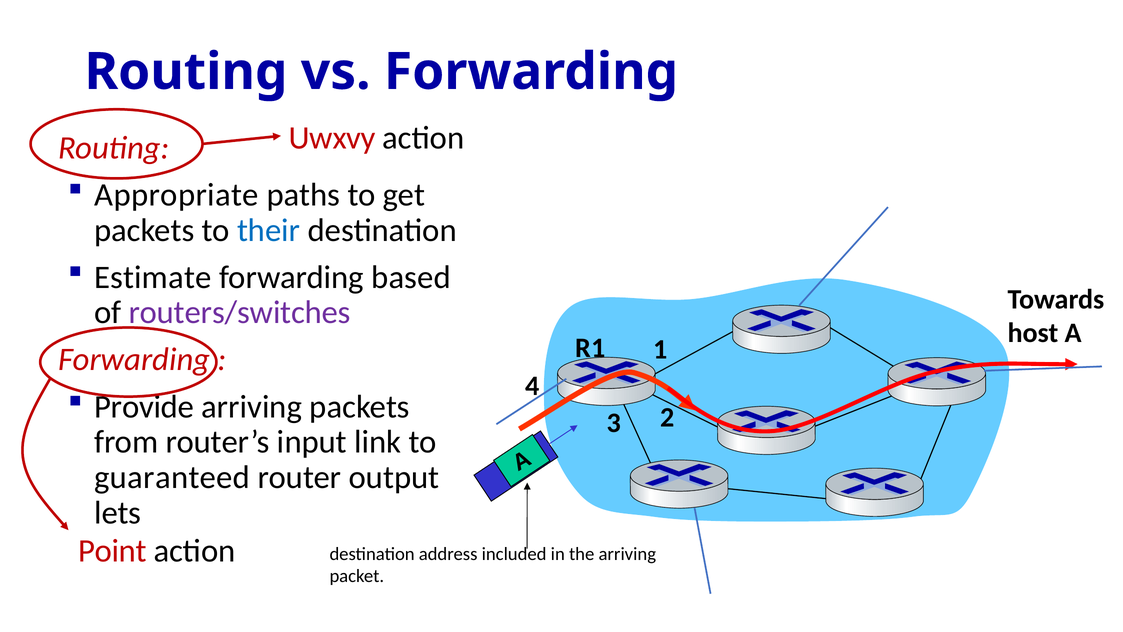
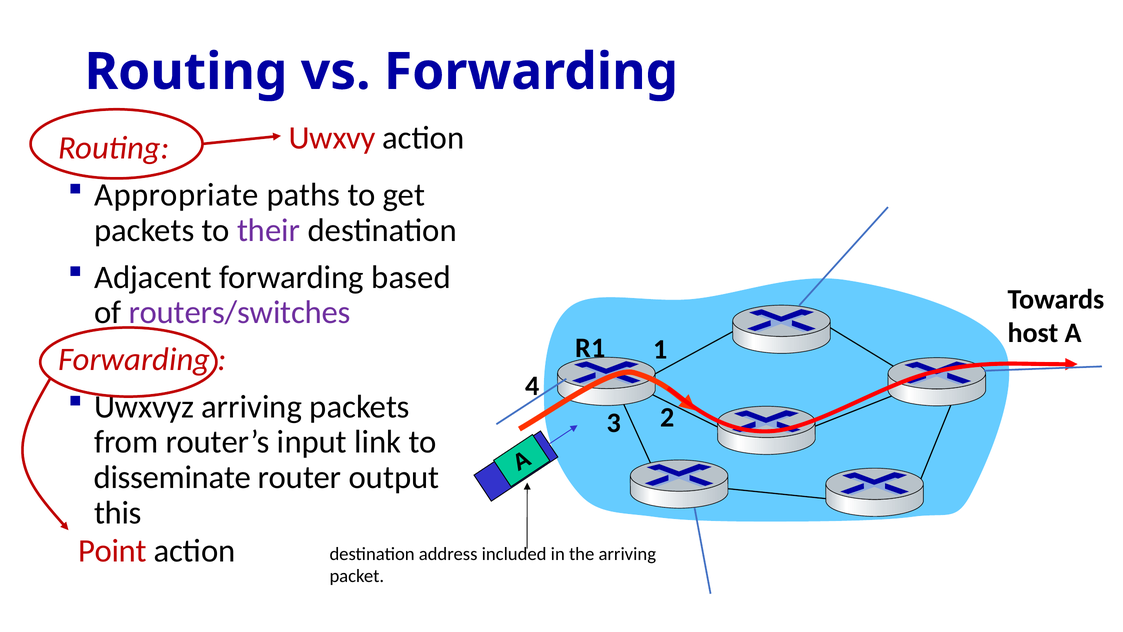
their colour: blue -> purple
Estimate: Estimate -> Adjacent
Provide: Provide -> Uwxvyz
guaranteed: guaranteed -> disseminate
lets: lets -> this
